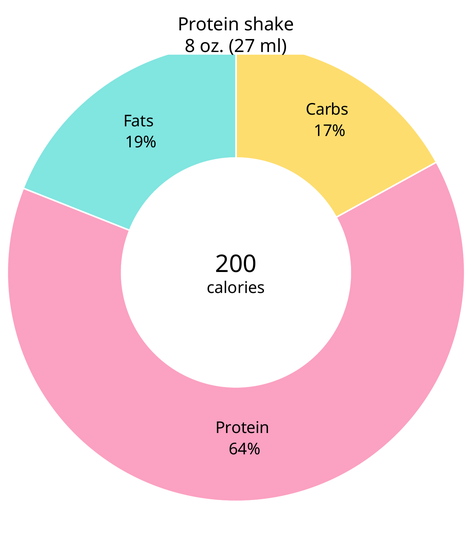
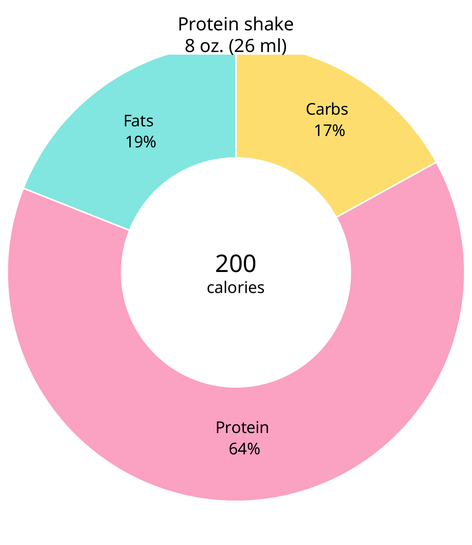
27: 27 -> 26
